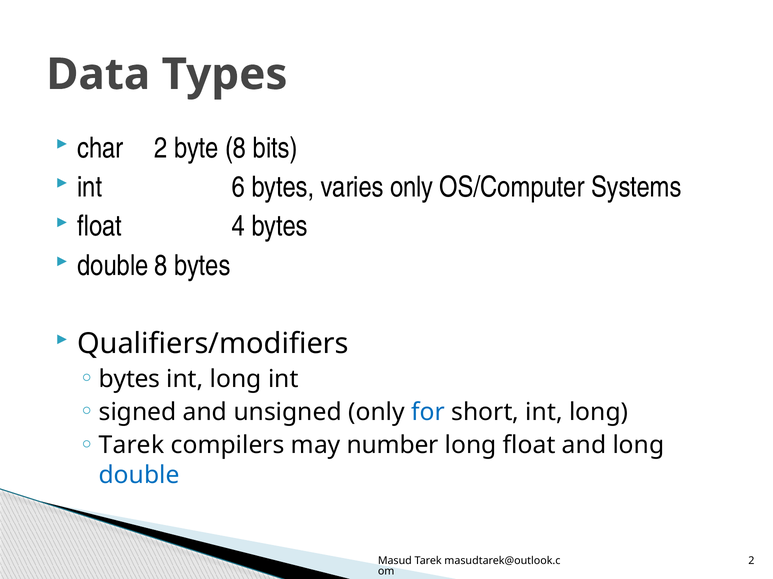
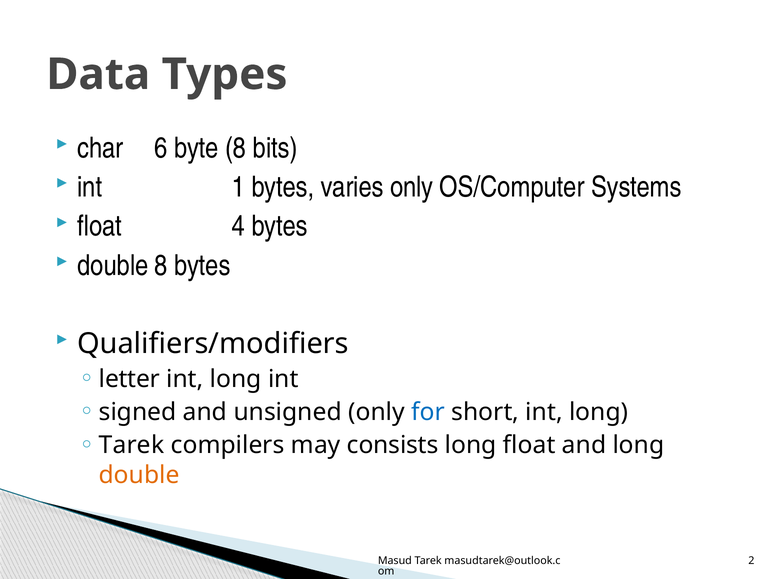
char 2: 2 -> 6
6: 6 -> 1
bytes at (130, 379): bytes -> letter
number: number -> consists
double colour: blue -> orange
